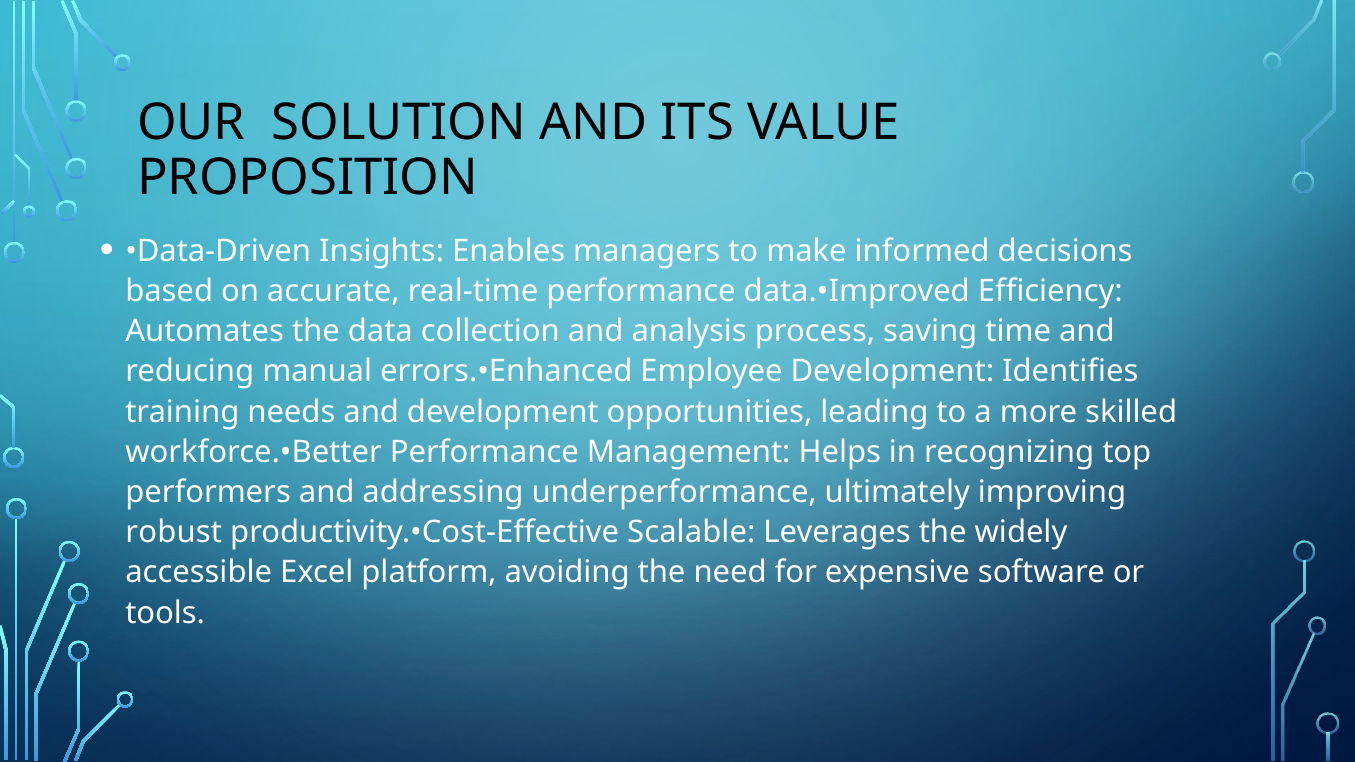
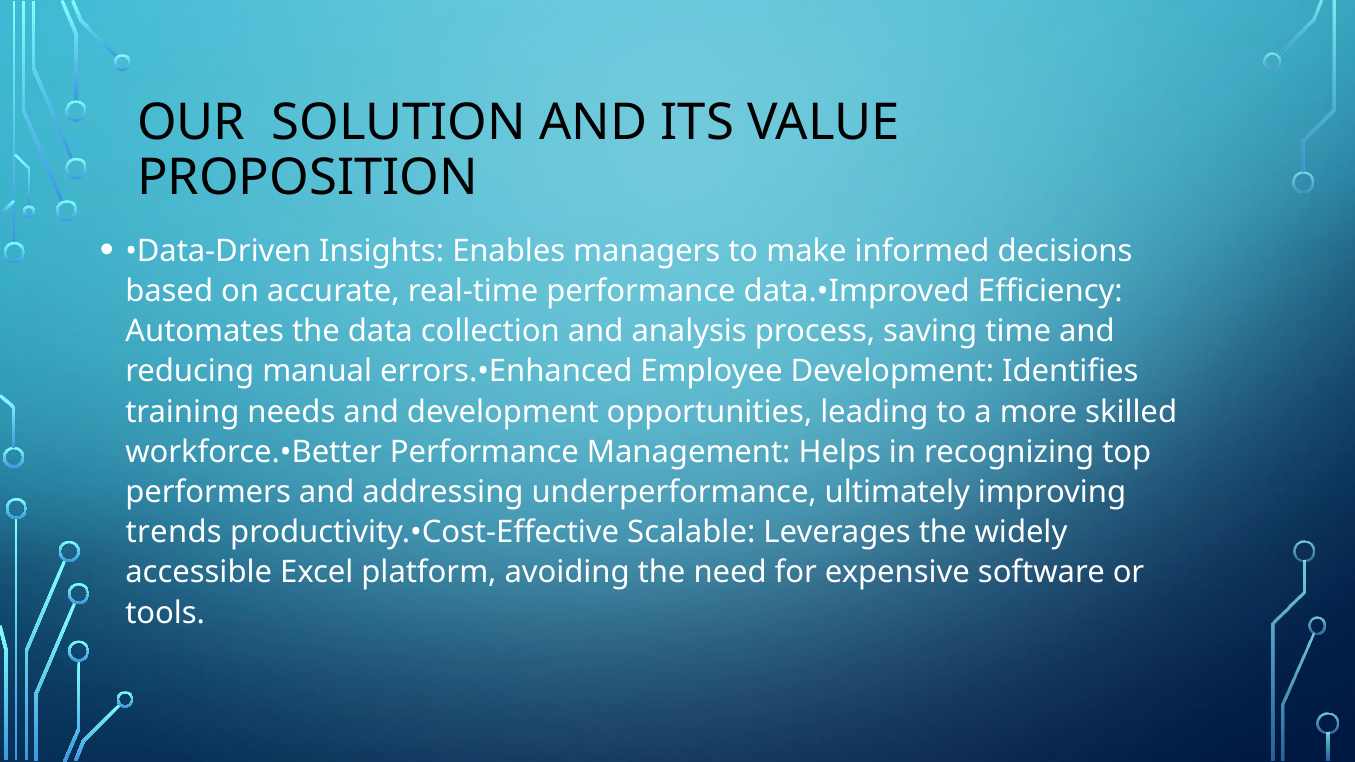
robust: robust -> trends
